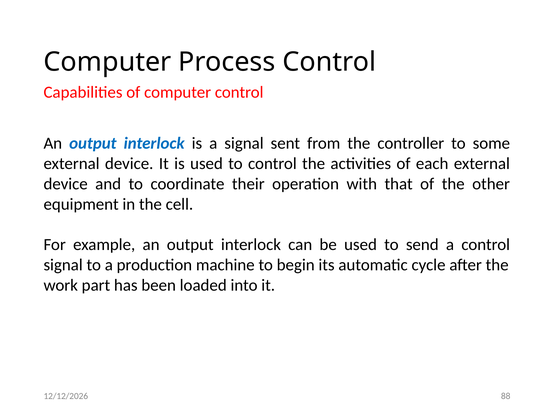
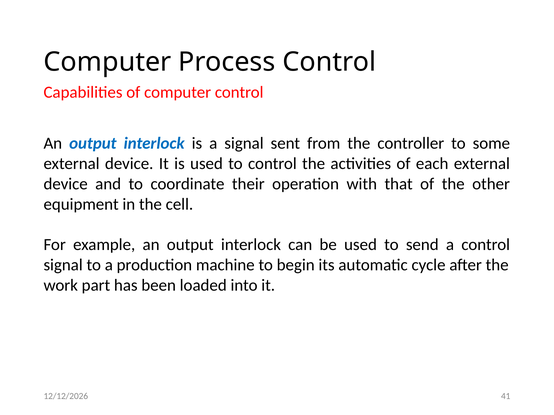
88: 88 -> 41
